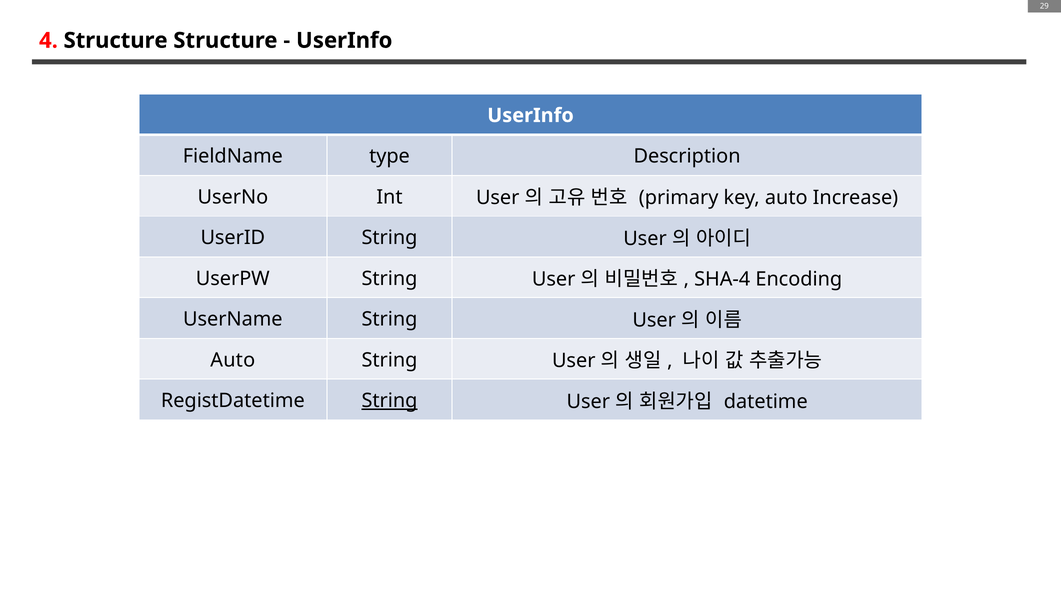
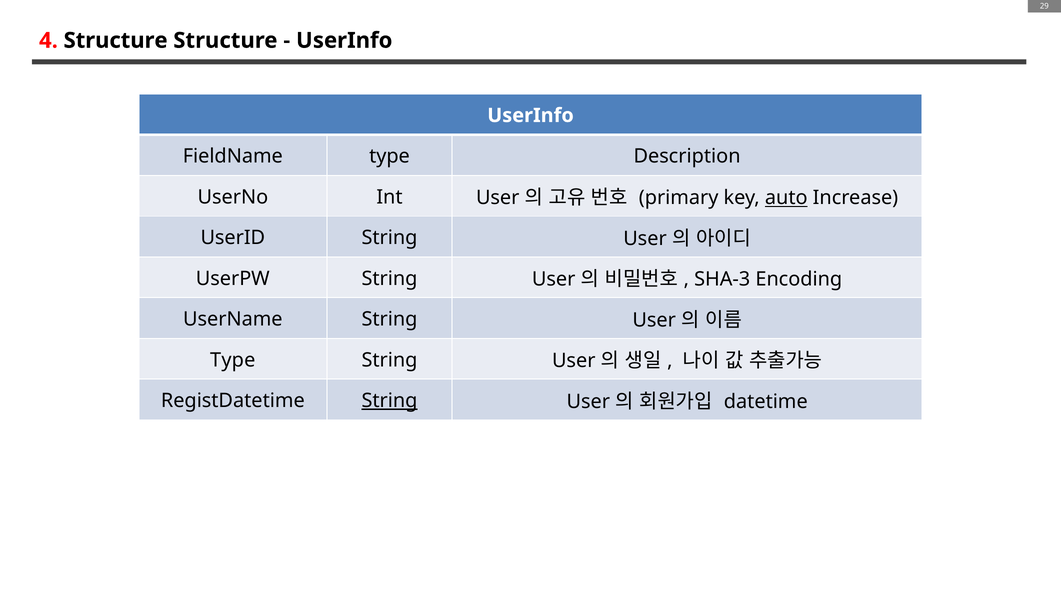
auto at (786, 198) underline: none -> present
SHA-4: SHA-4 -> SHA-3
Auto at (233, 360): Auto -> Type
